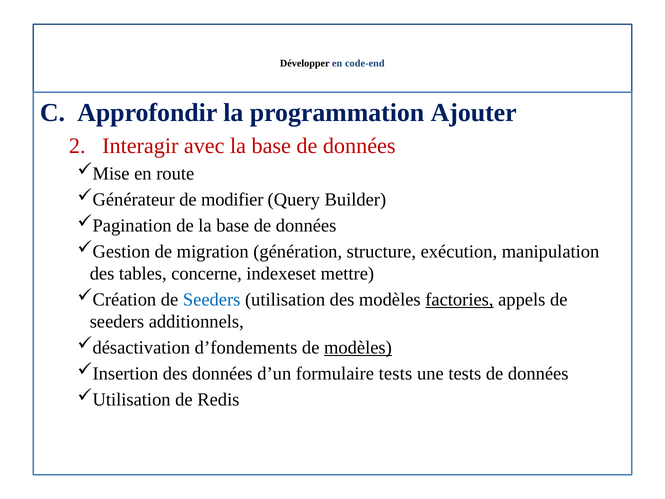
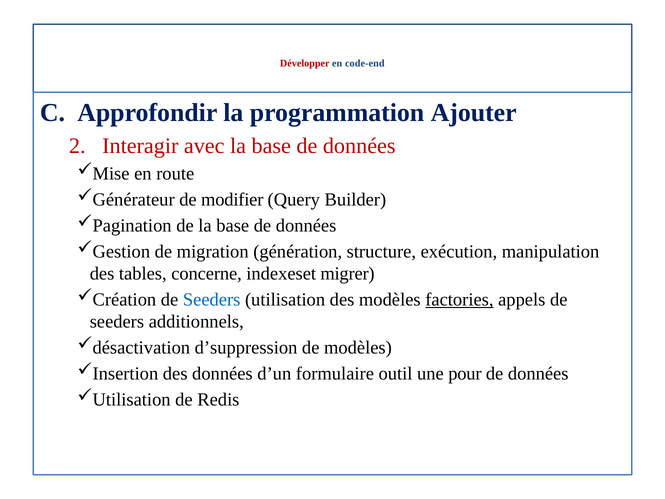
Développer colour: black -> red
mettre: mettre -> migrer
d’fondements: d’fondements -> d’suppression
modèles at (358, 348) underline: present -> none
formulaire tests: tests -> outil
une tests: tests -> pour
